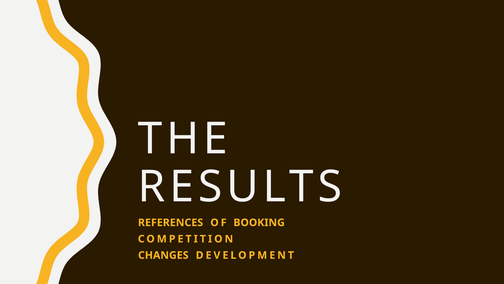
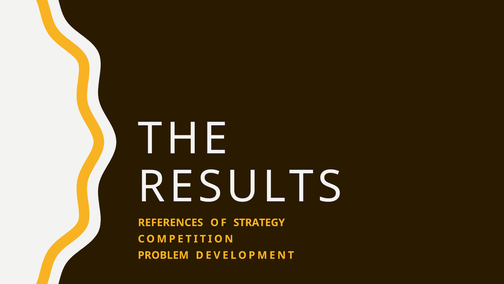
BOOKING: BOOKING -> STRATEGY
CHANGES: CHANGES -> PROBLEM
